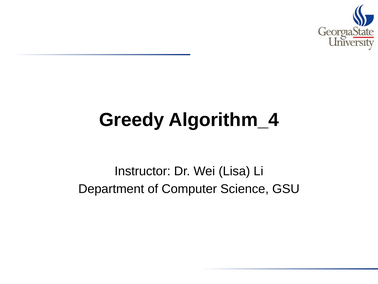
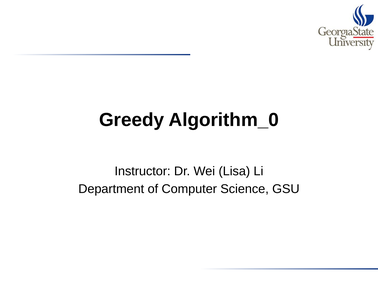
Algorithm_4: Algorithm_4 -> Algorithm_0
